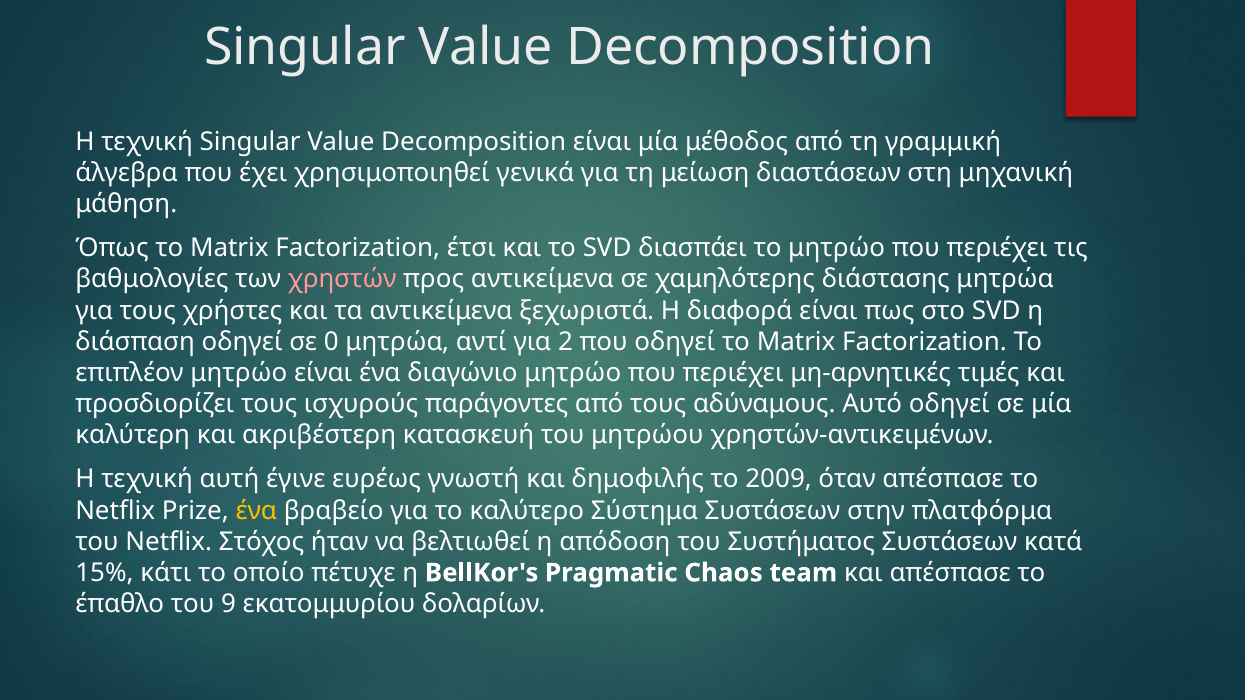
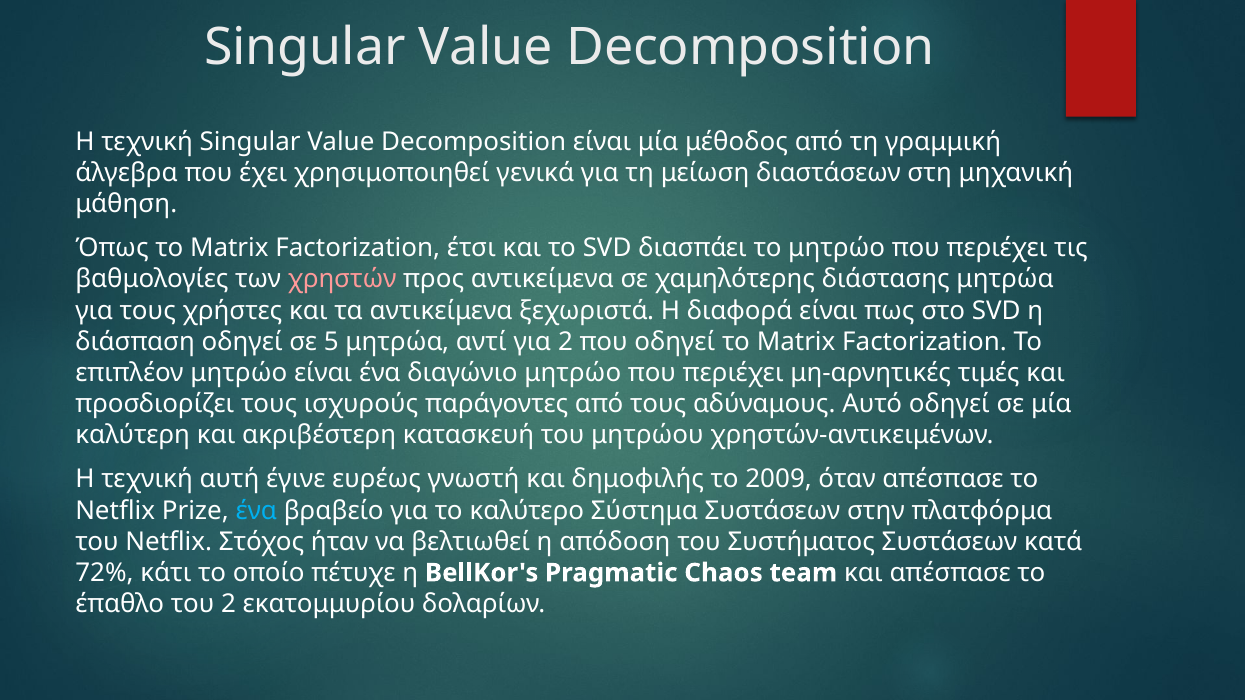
0: 0 -> 5
ένα at (256, 511) colour: yellow -> light blue
15%: 15% -> 72%
του 9: 9 -> 2
